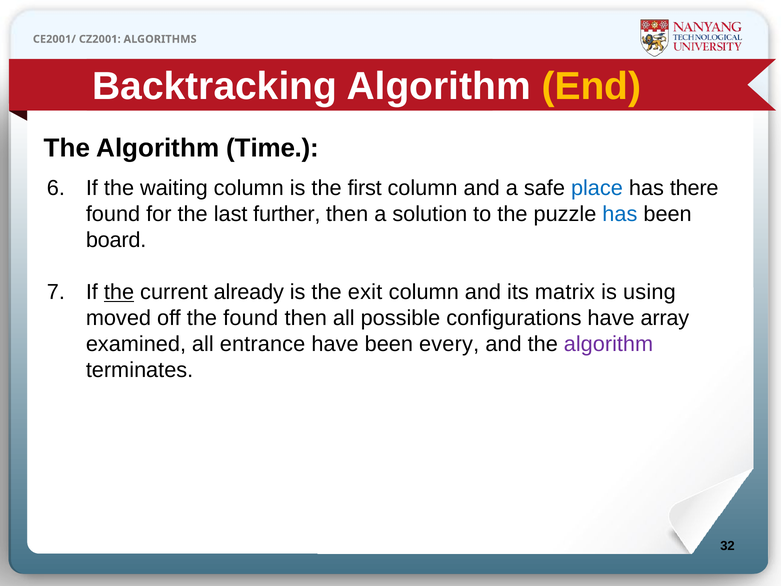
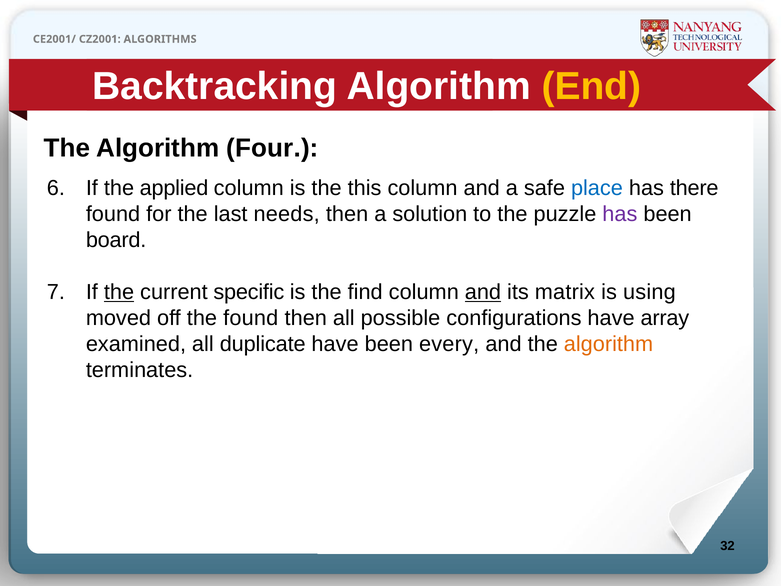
Time: Time -> Four
waiting: waiting -> applied
first: first -> this
further: further -> needs
has at (620, 214) colour: blue -> purple
already: already -> specific
exit: exit -> find
and at (483, 292) underline: none -> present
entrance: entrance -> duplicate
algorithm at (608, 344) colour: purple -> orange
